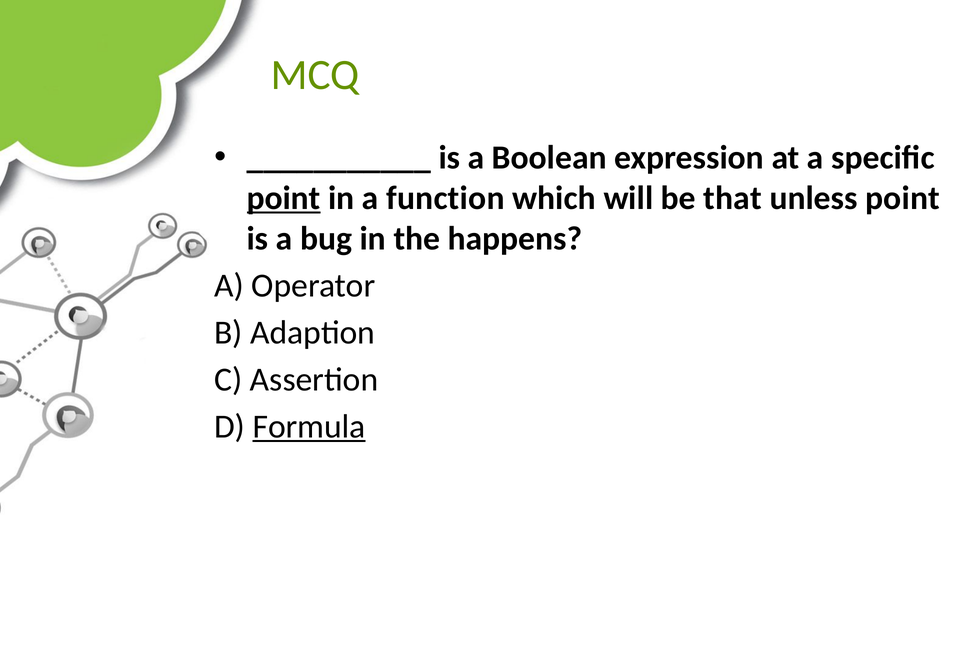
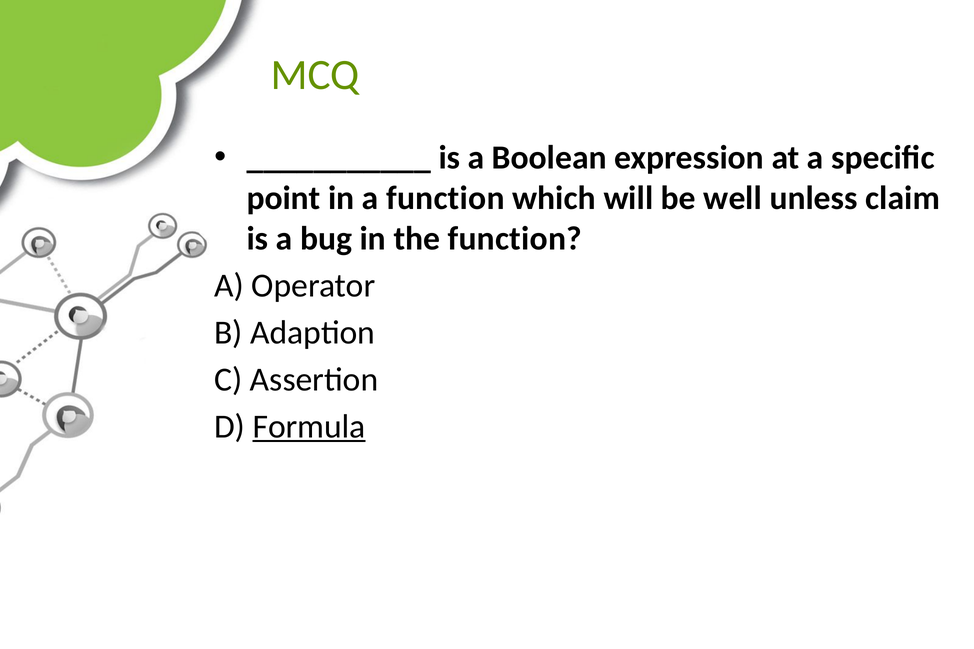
point at (284, 198) underline: present -> none
that: that -> well
unless point: point -> claim
the happens: happens -> function
